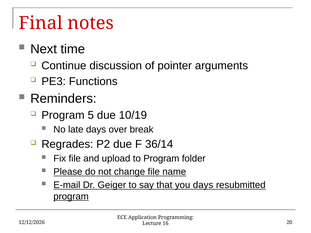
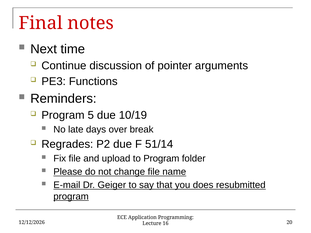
36/14: 36/14 -> 51/14
you days: days -> does
